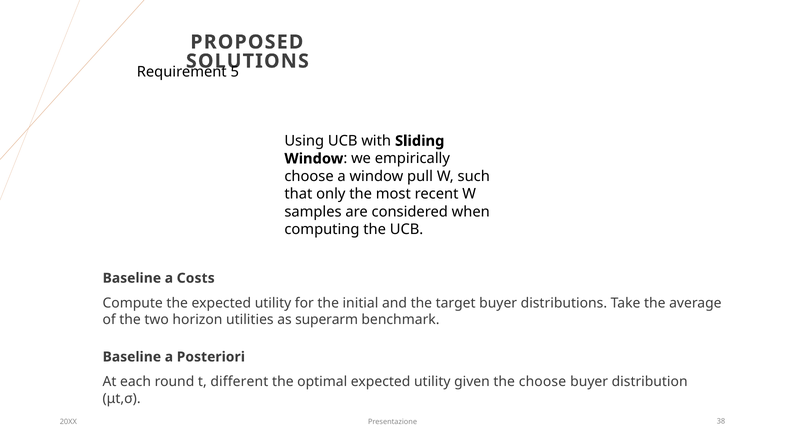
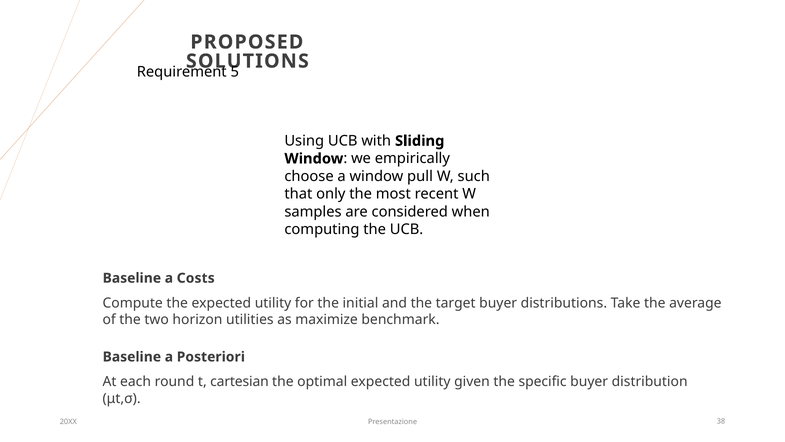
superarm: superarm -> maximize
different: different -> cartesian
the choose: choose -> specific
